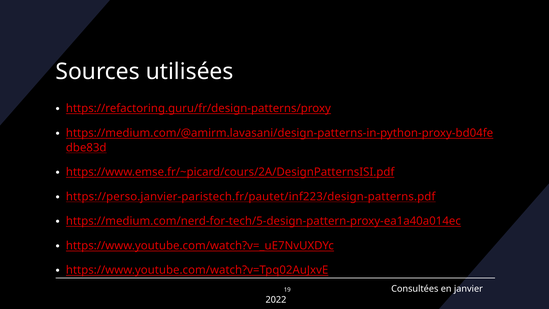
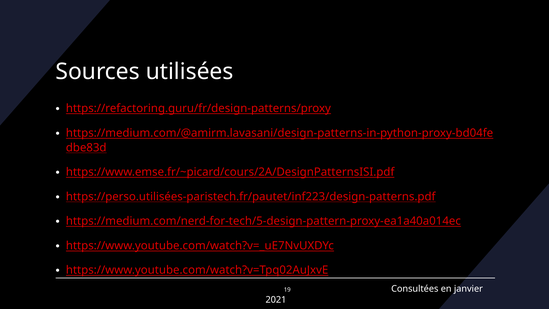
https://perso.janvier-paristech.fr/pautet/inf223/design-patterns.pdf: https://perso.janvier-paristech.fr/pautet/inf223/design-patterns.pdf -> https://perso.utilisées-paristech.fr/pautet/inf223/design-patterns.pdf
2022: 2022 -> 2021
